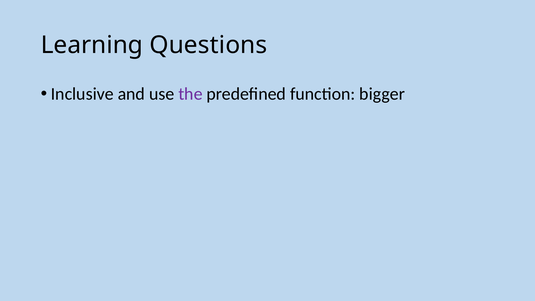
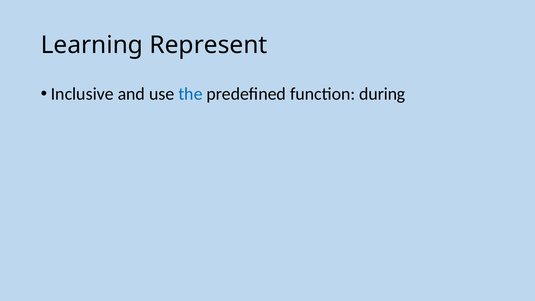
Questions: Questions -> Represent
the colour: purple -> blue
bigger: bigger -> during
